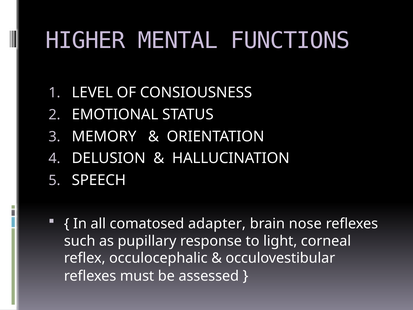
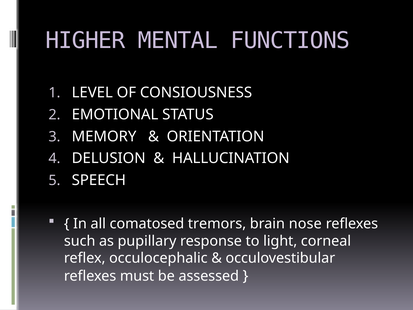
adapter: adapter -> tremors
